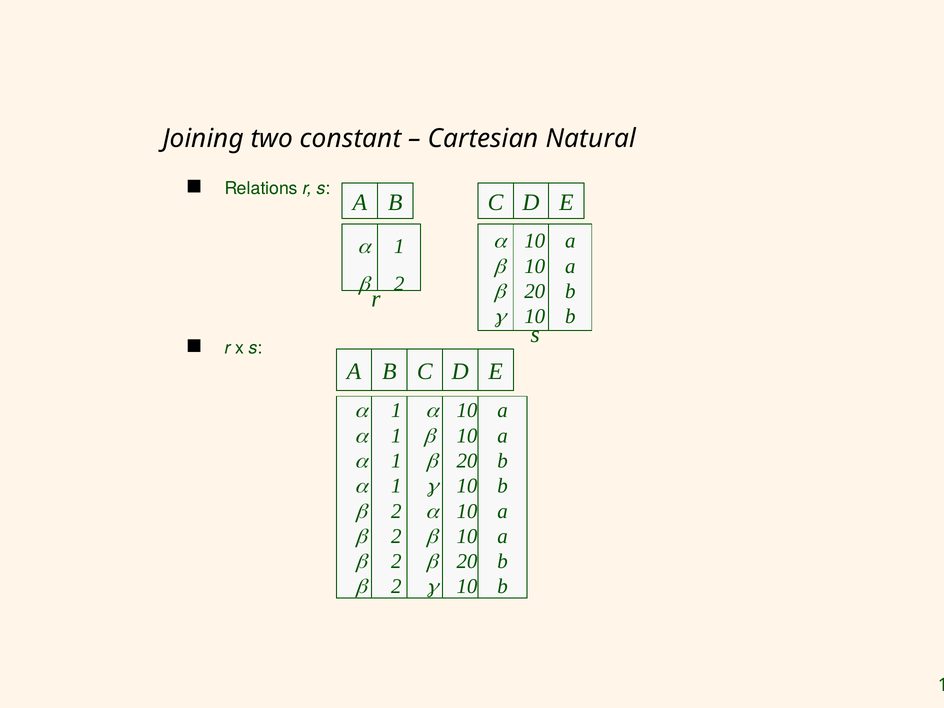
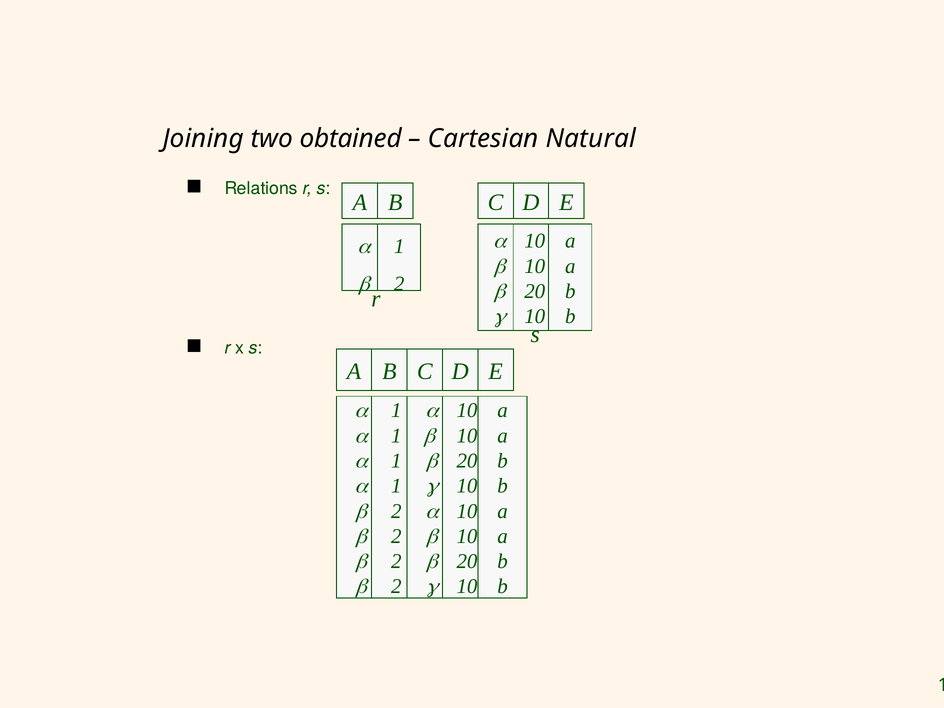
constant: constant -> obtained
